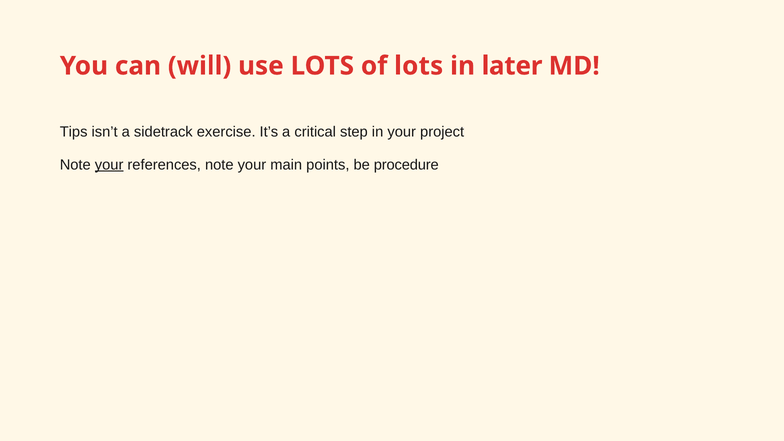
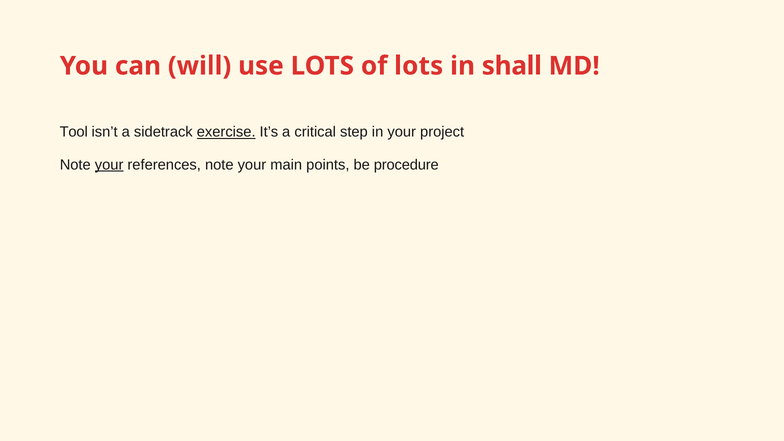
later: later -> shall
Tips: Tips -> Tool
exercise underline: none -> present
